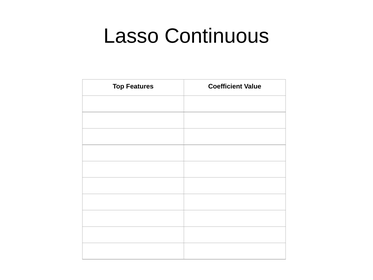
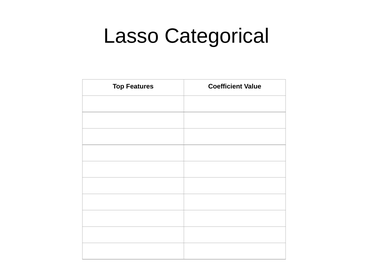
Continuous: Continuous -> Categorical
